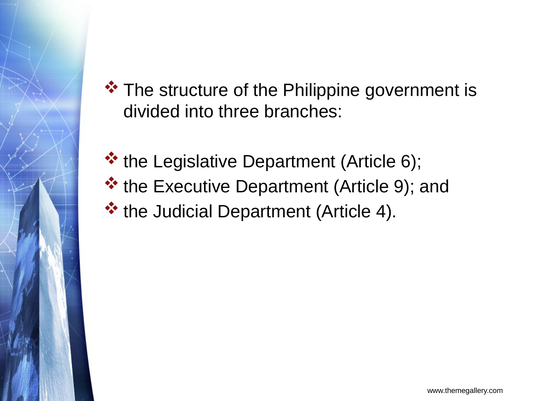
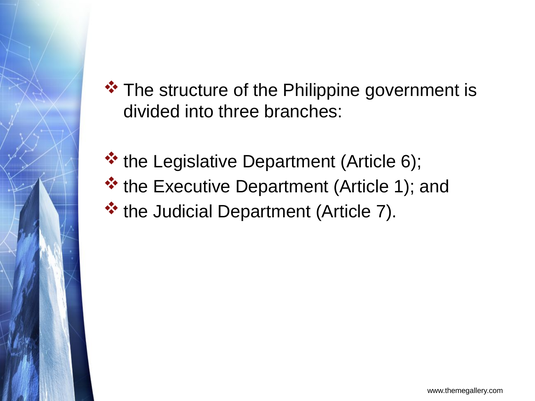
9: 9 -> 1
4: 4 -> 7
